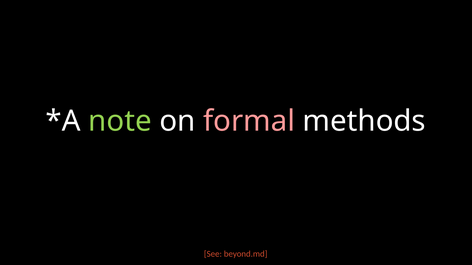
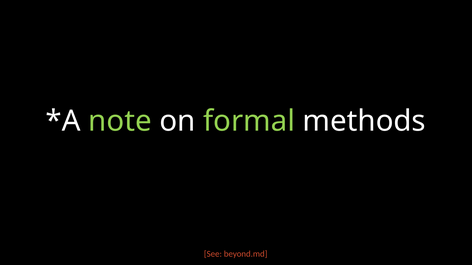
formal colour: pink -> light green
